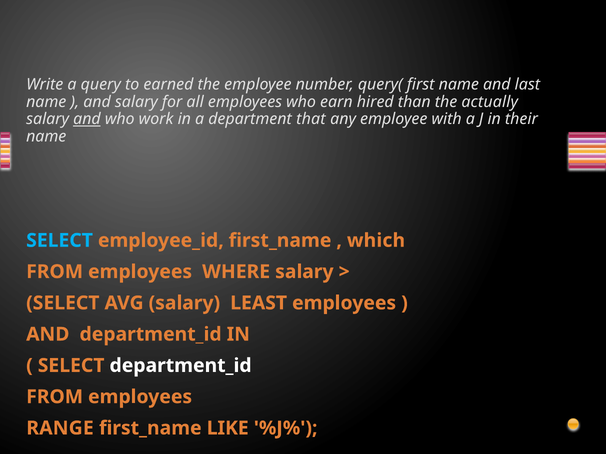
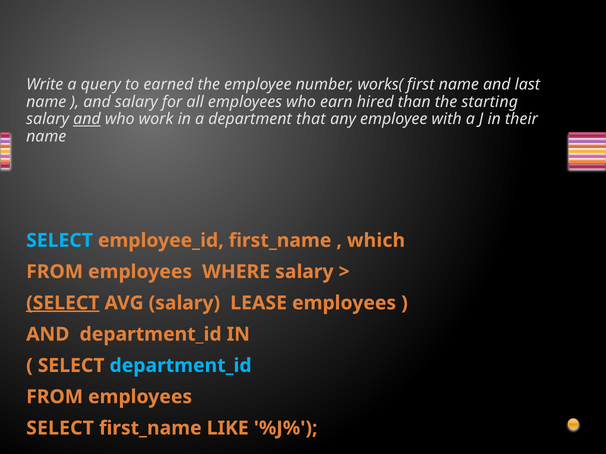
query(: query( -> works(
actually: actually -> starting
SELECT at (63, 303) underline: none -> present
LEAST: LEAST -> LEASE
department_id at (181, 366) colour: white -> light blue
RANGE at (60, 429): RANGE -> SELECT
